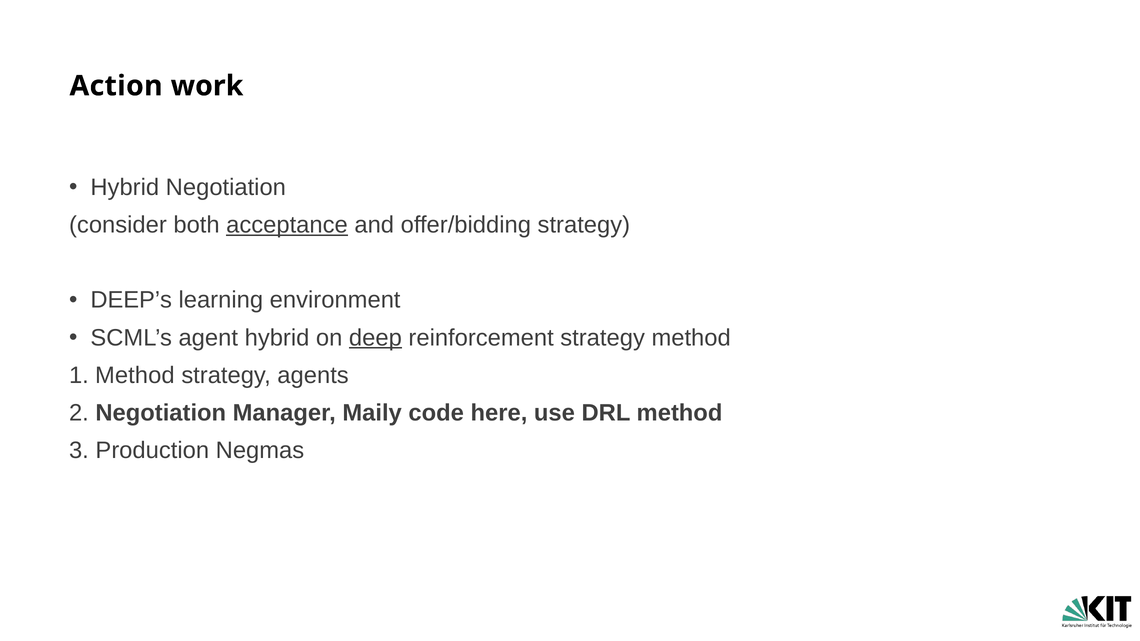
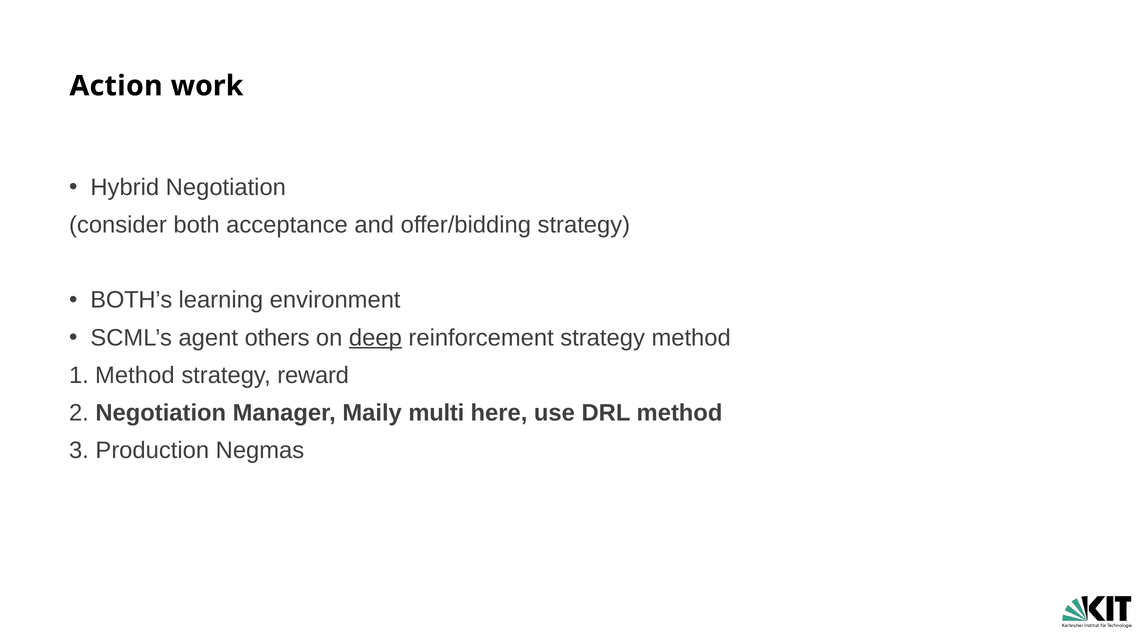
acceptance underline: present -> none
DEEP’s: DEEP’s -> BOTH’s
agent hybrid: hybrid -> others
agents: agents -> reward
code: code -> multi
